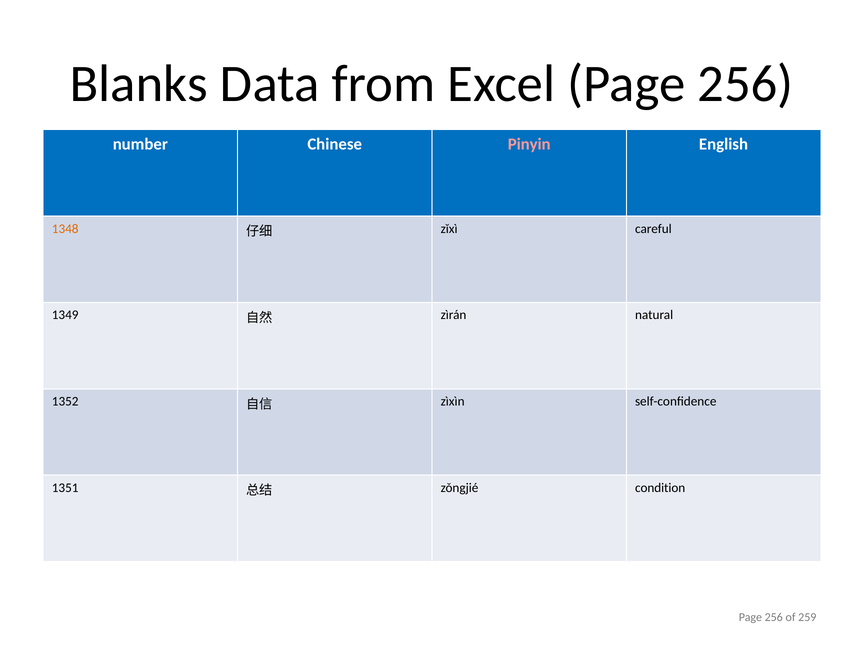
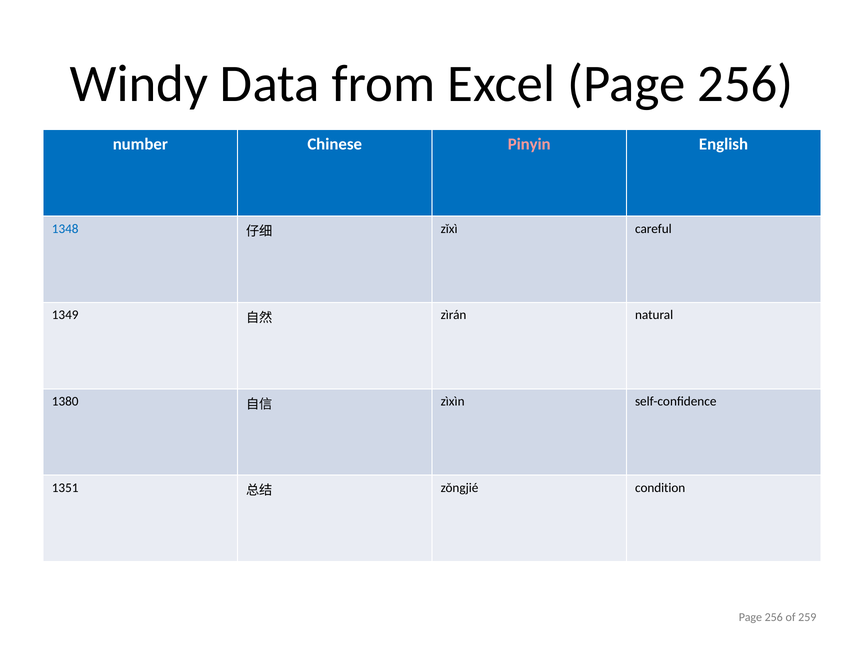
Blanks: Blanks -> Windy
1348 colour: orange -> blue
1352: 1352 -> 1380
